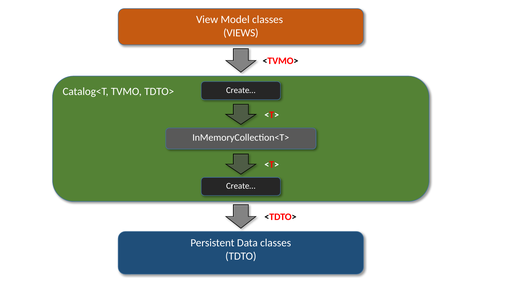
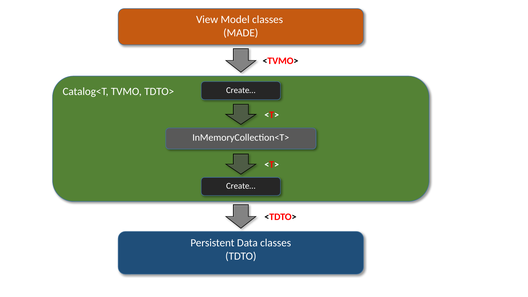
VIEWS: VIEWS -> MADE
